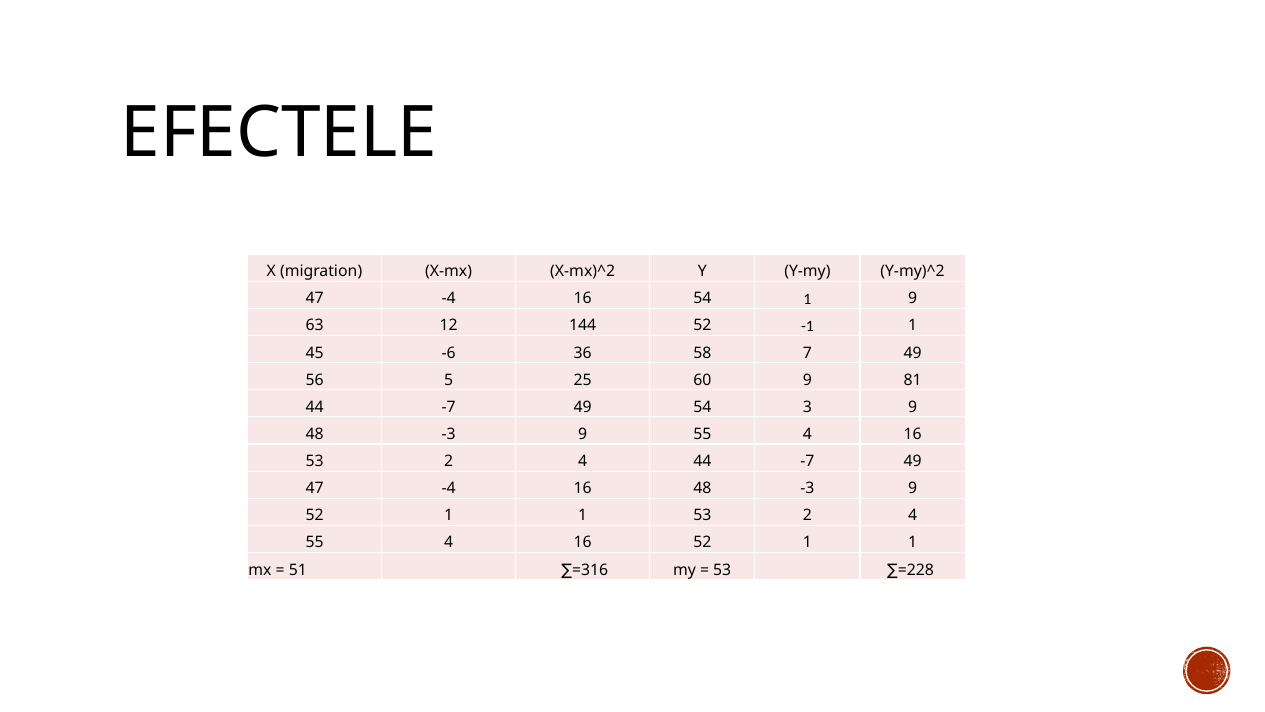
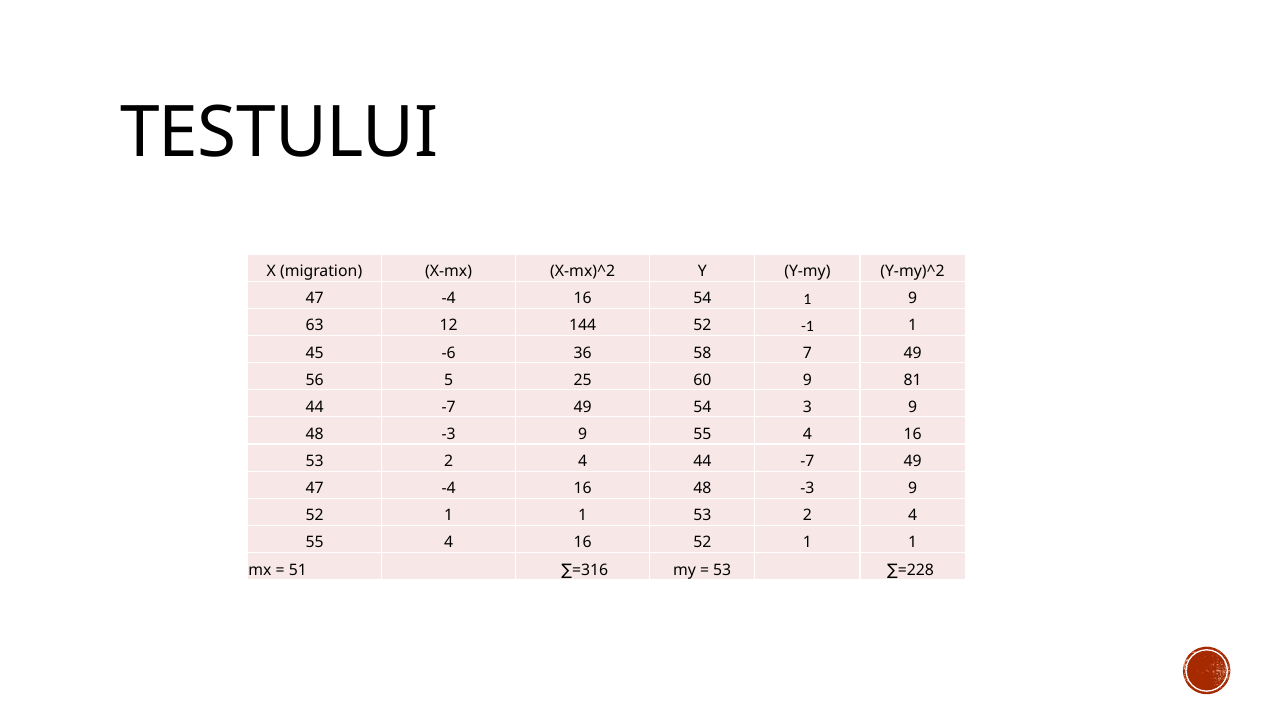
EFECTELE: EFECTELE -> TESTULUI
